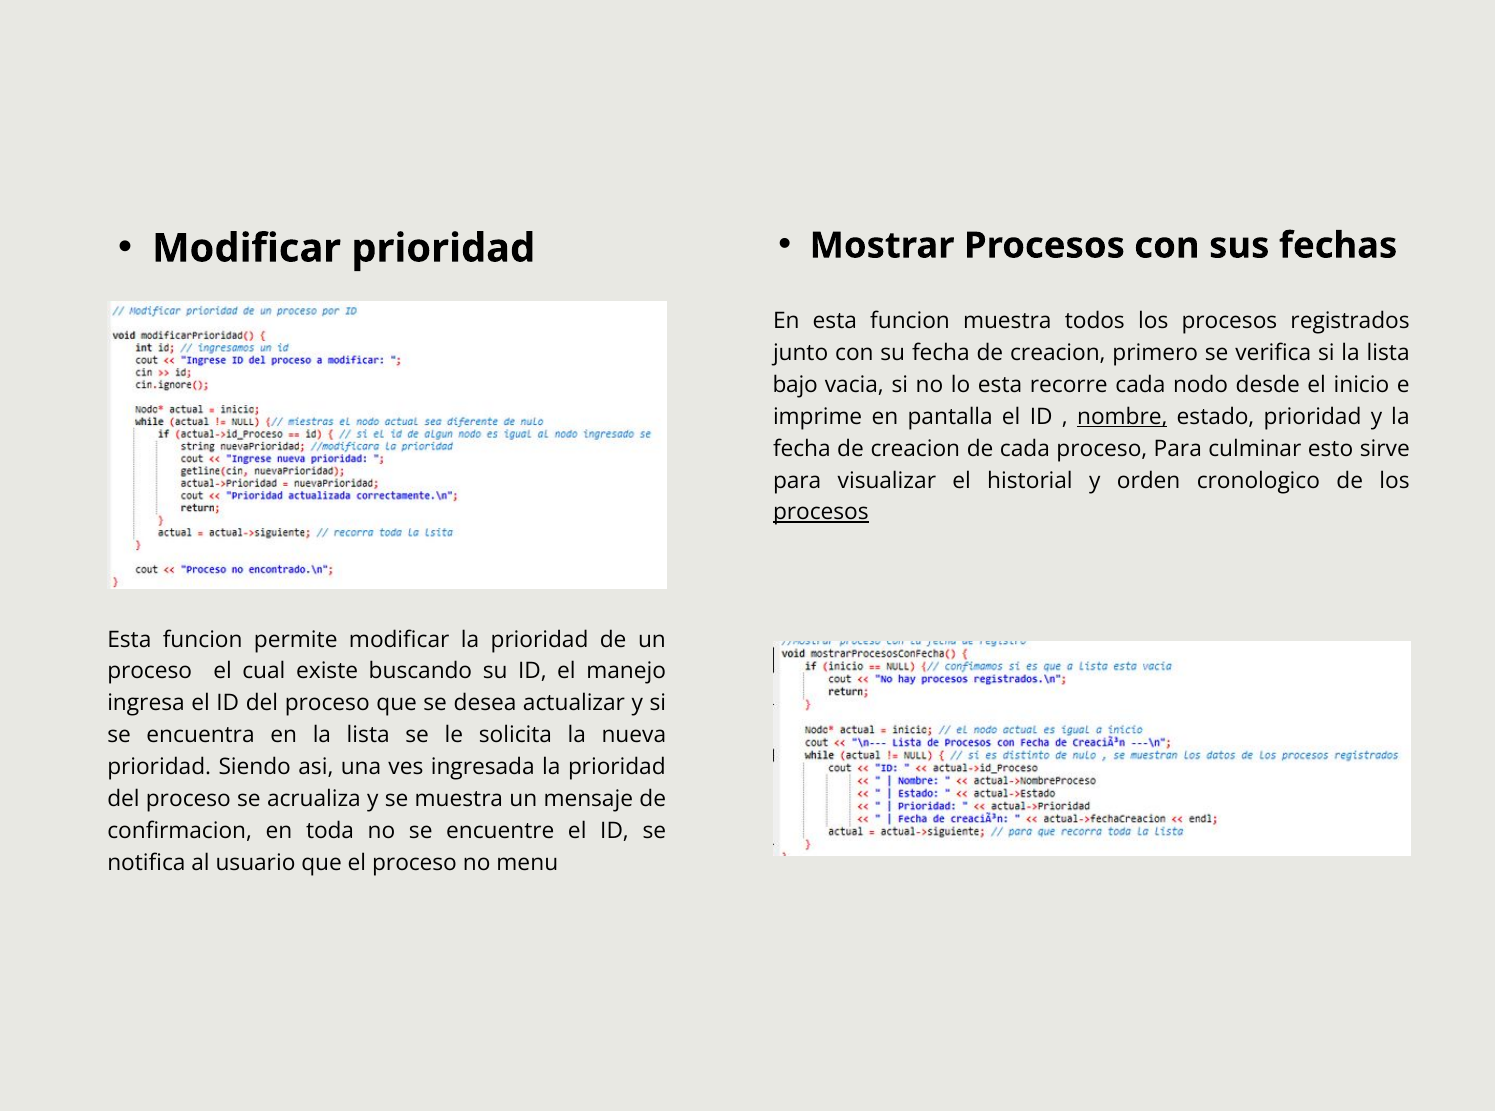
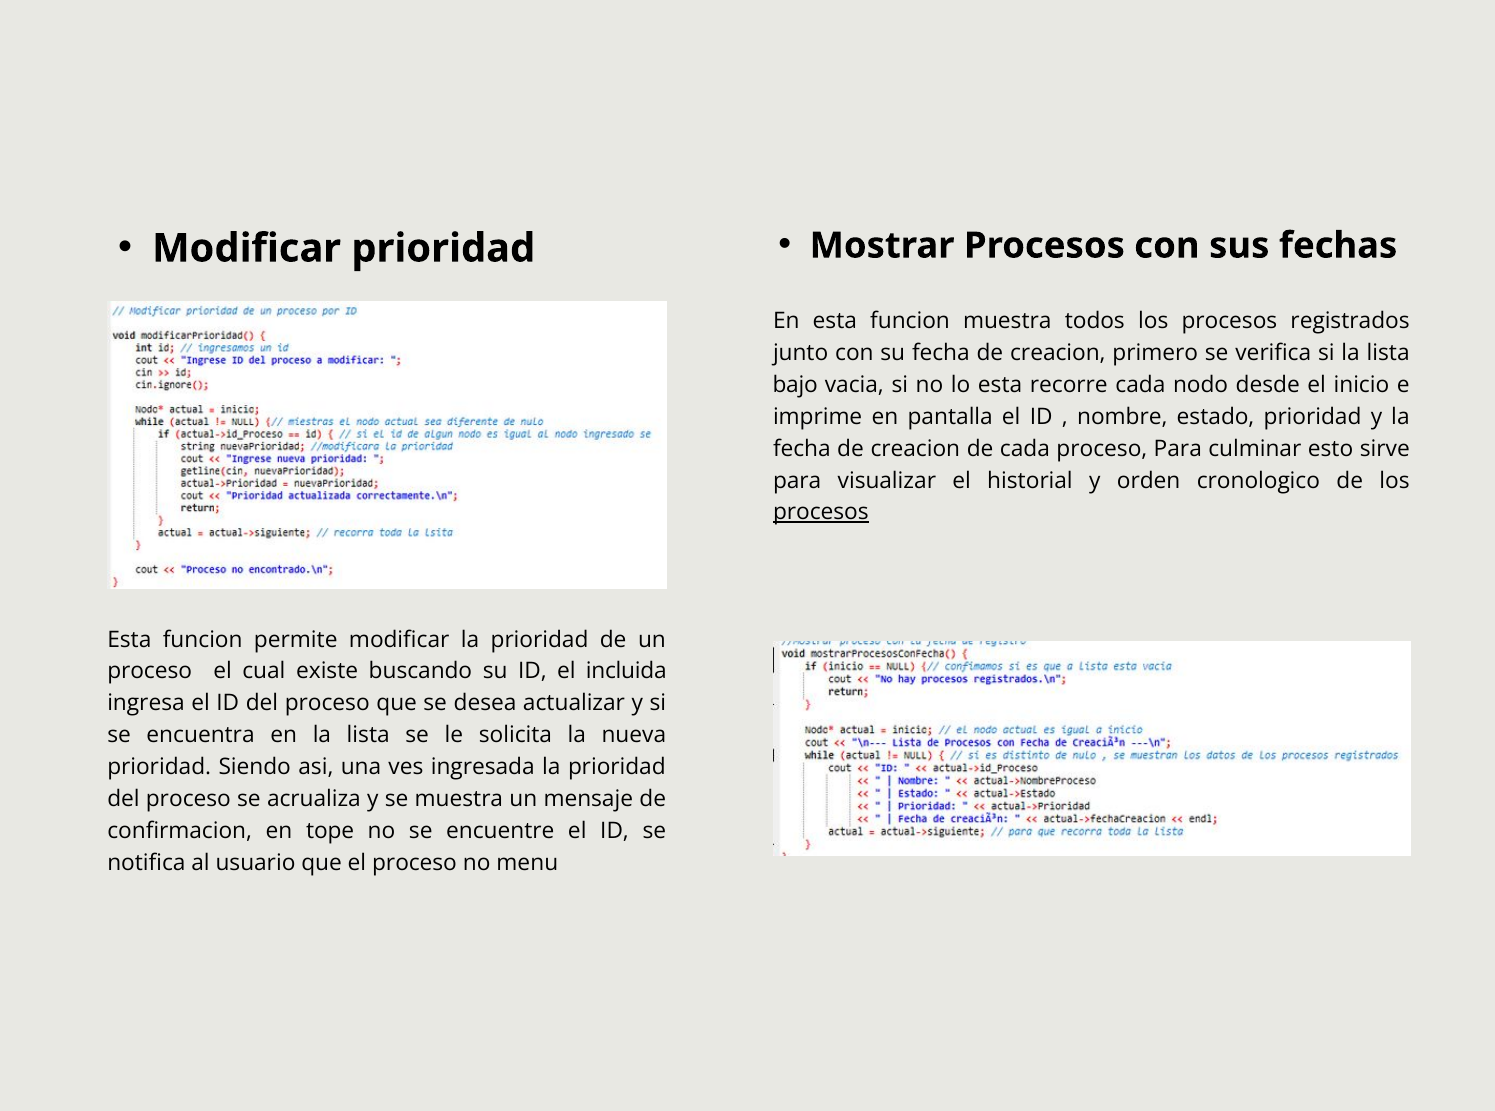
nombre underline: present -> none
manejo: manejo -> incluida
toda: toda -> tope
